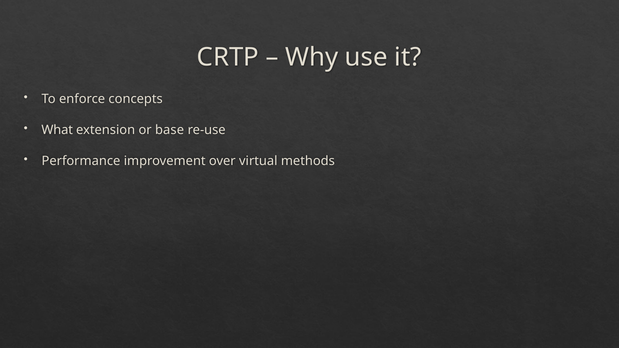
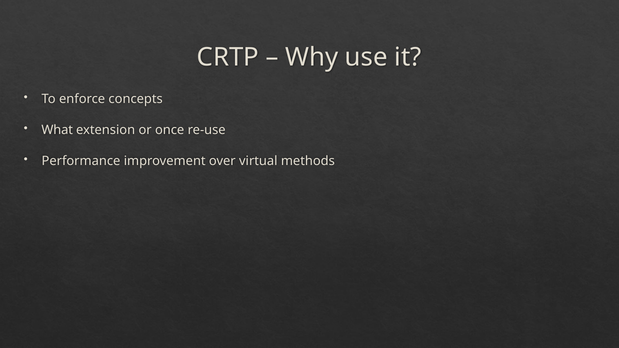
base: base -> once
